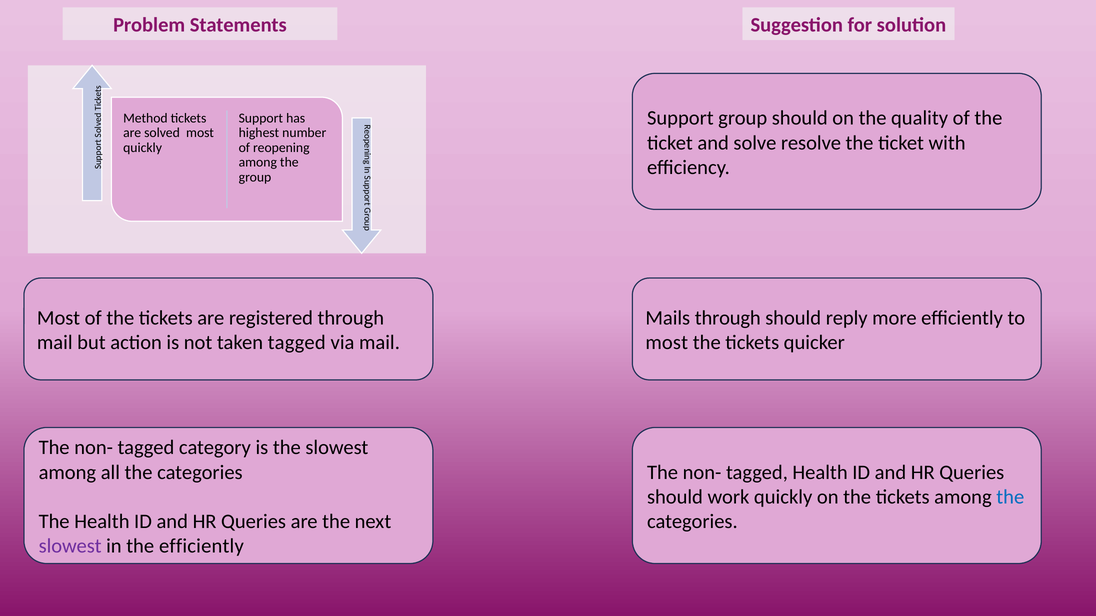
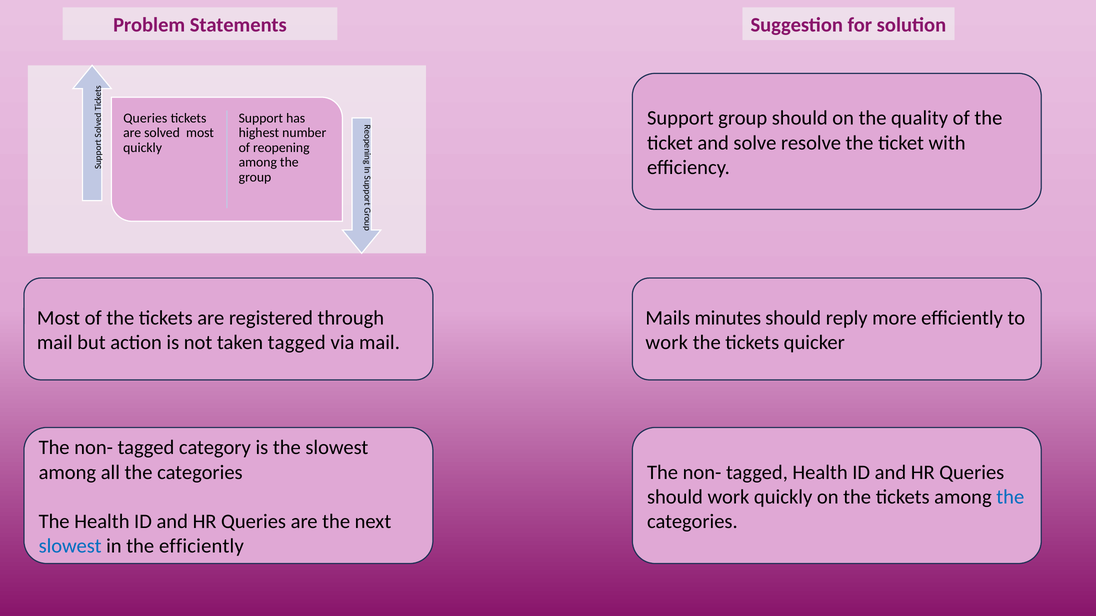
Method at (145, 118): Method -> Queries
Mails through: through -> minutes
most at (667, 343): most -> work
slowest at (70, 547) colour: purple -> blue
